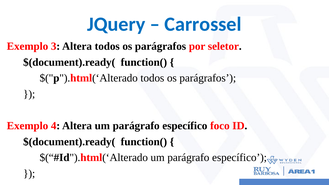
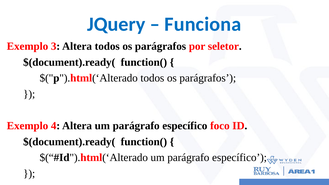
Carrossel: Carrossel -> Funciona
